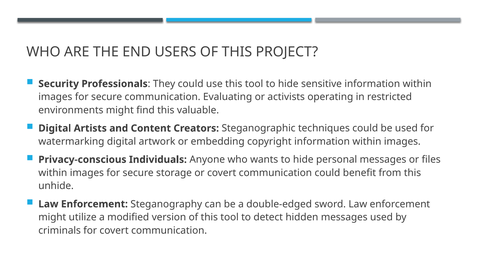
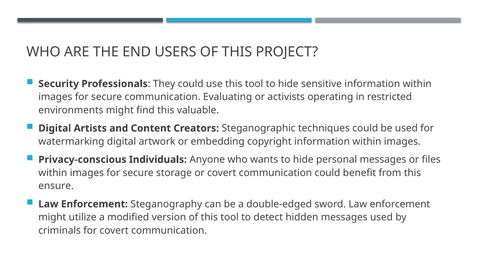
unhide: unhide -> ensure
